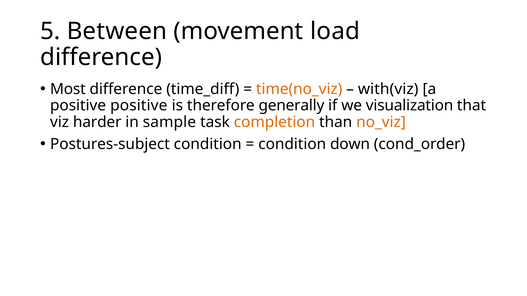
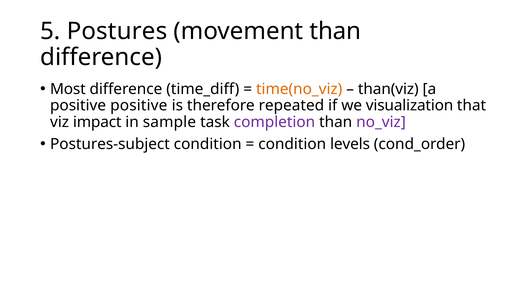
Between: Between -> Postures
movement load: load -> than
with(viz: with(viz -> than(viz
generally: generally -> repeated
harder: harder -> impact
completion colour: orange -> purple
no_viz colour: orange -> purple
down: down -> levels
